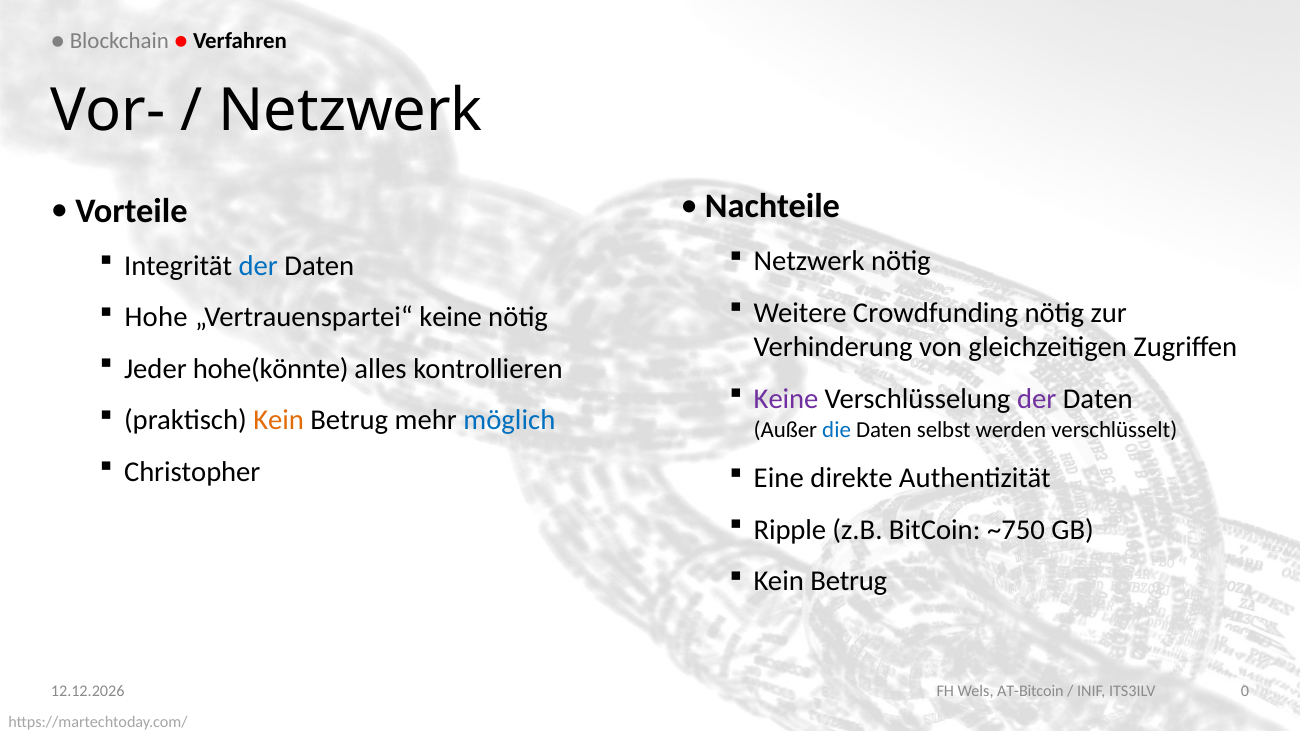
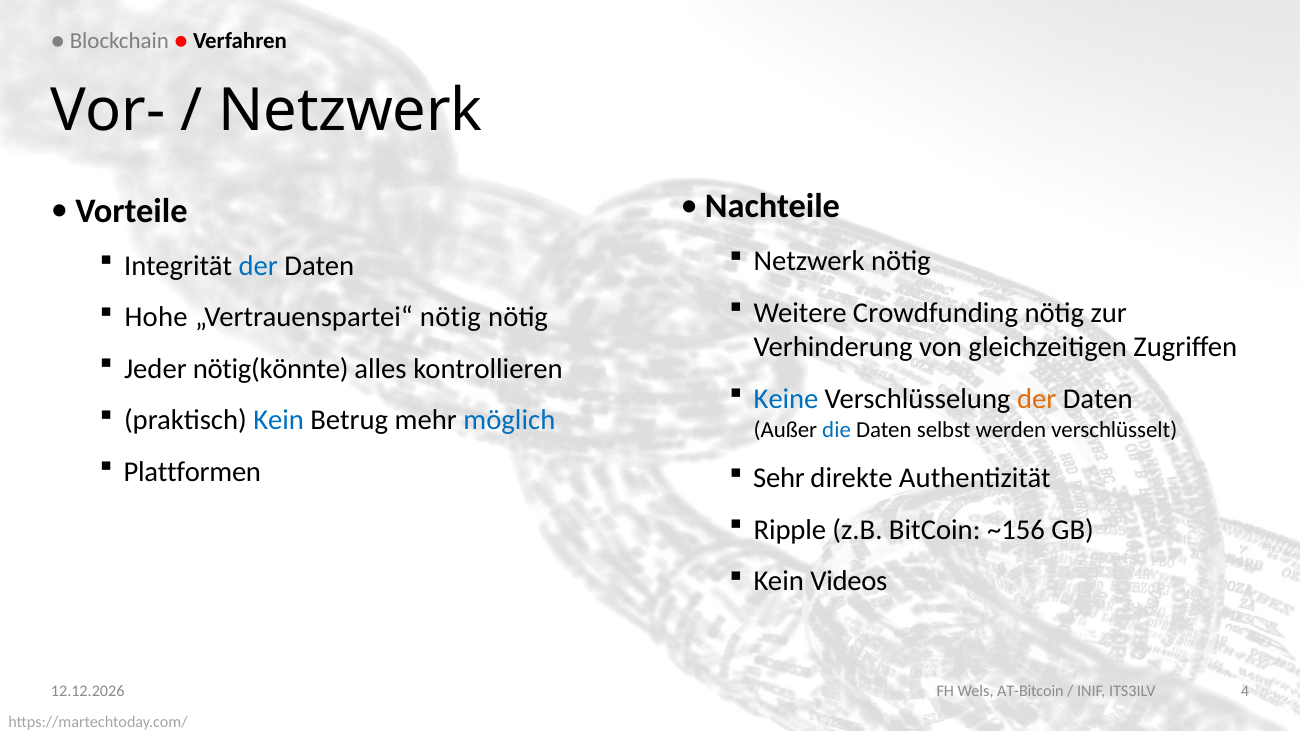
„Vertrauenspartei“ keine: keine -> nötig
hohe(könnte: hohe(könnte -> nötig(könnte
Keine at (786, 399) colour: purple -> blue
der at (1037, 399) colour: purple -> orange
Kein at (279, 421) colour: orange -> blue
Christopher: Christopher -> Plattformen
Eine: Eine -> Sehr
~750: ~750 -> ~156
Betrug at (849, 582): Betrug -> Videos
0: 0 -> 4
